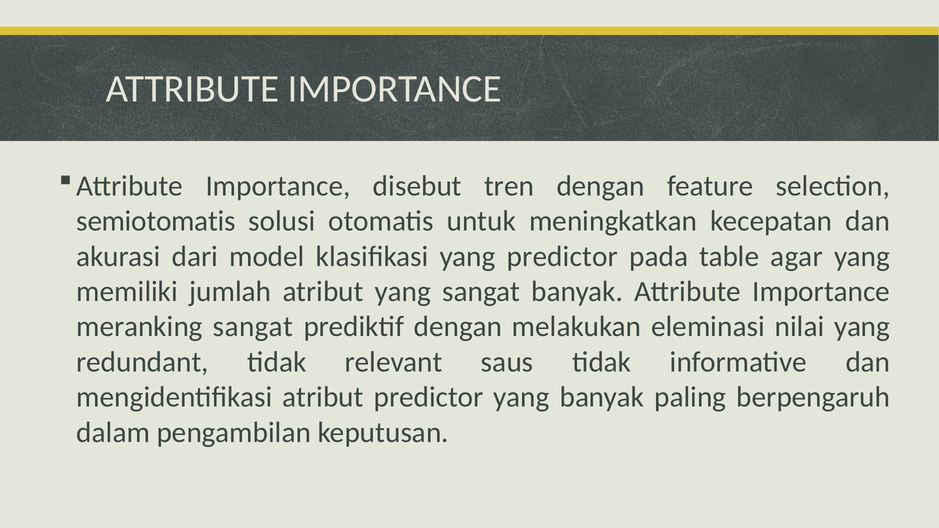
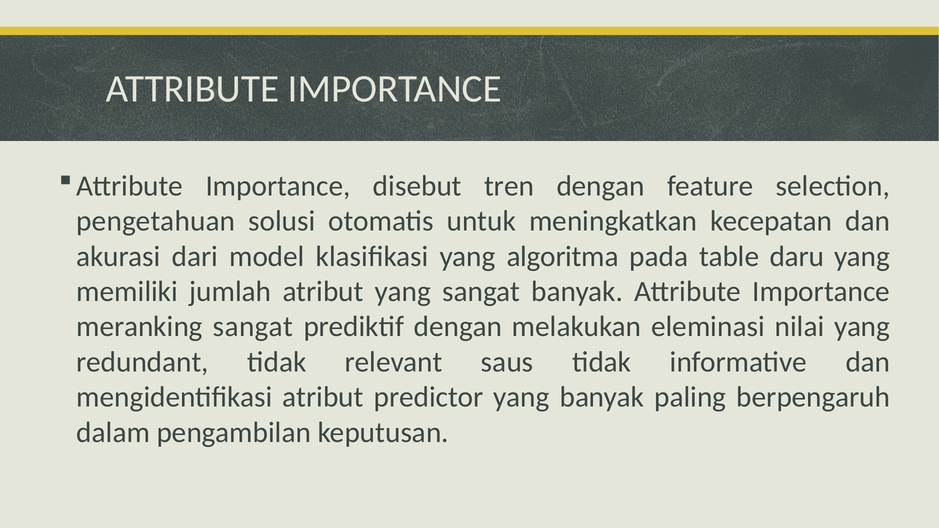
semiotomatis: semiotomatis -> pengetahuan
yang predictor: predictor -> algoritma
agar: agar -> daru
